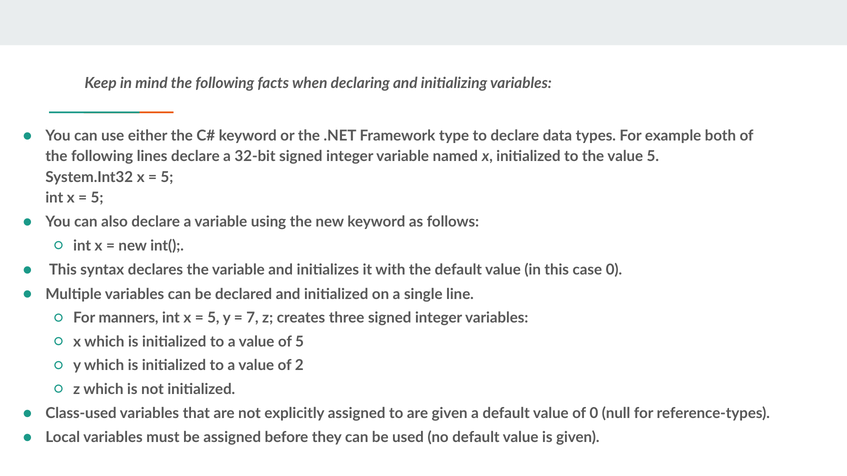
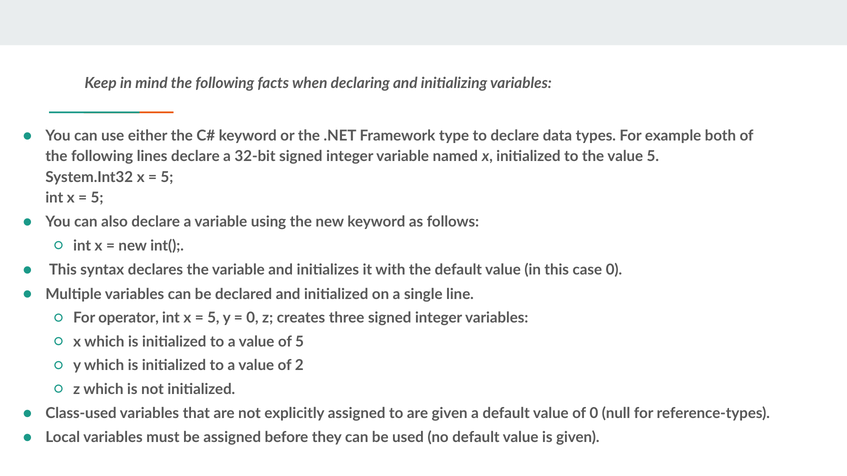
manners: manners -> operator
7 at (252, 318): 7 -> 0
